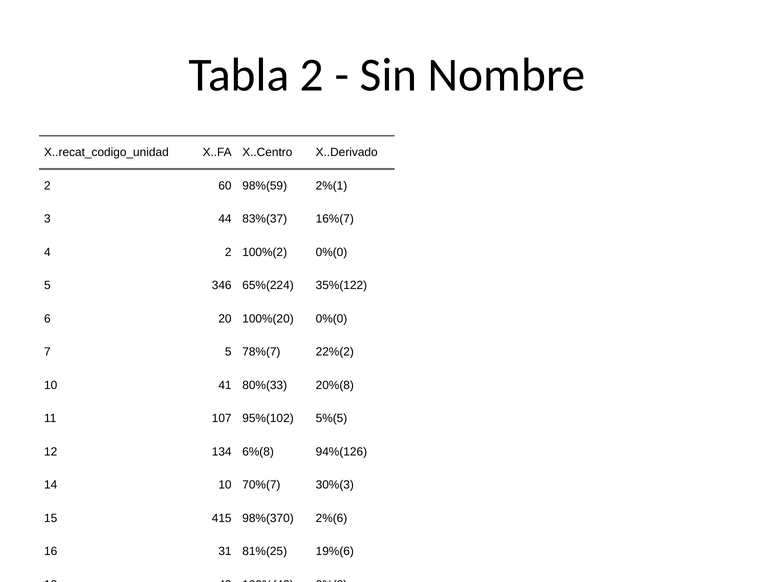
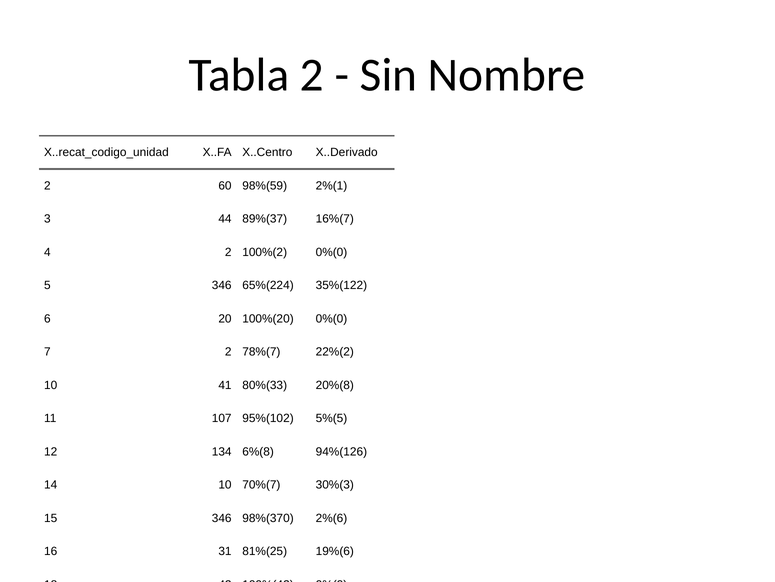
83%(37: 83%(37 -> 89%(37
7 5: 5 -> 2
15 415: 415 -> 346
